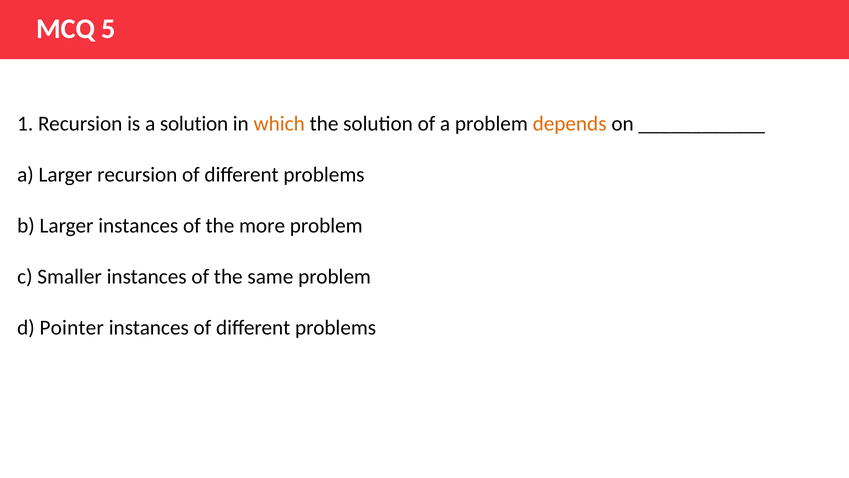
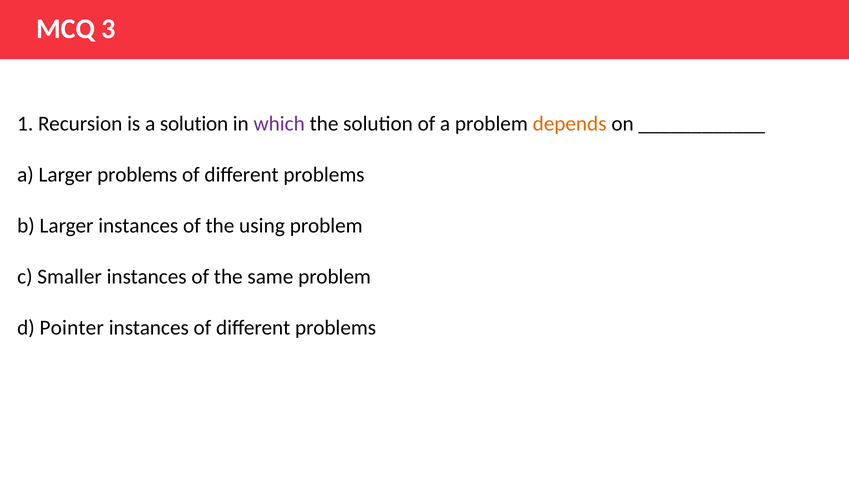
5: 5 -> 3
which colour: orange -> purple
Larger recursion: recursion -> problems
more: more -> using
